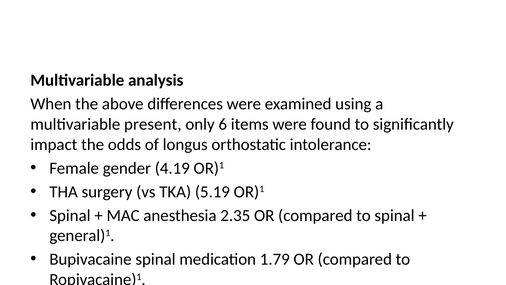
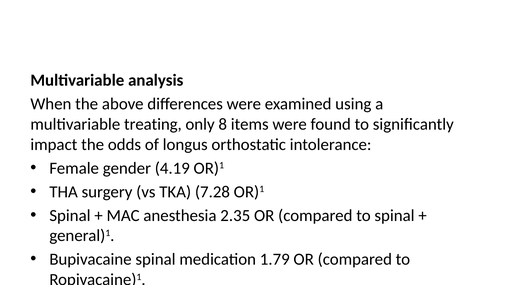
present: present -> treating
6: 6 -> 8
5.19: 5.19 -> 7.28
